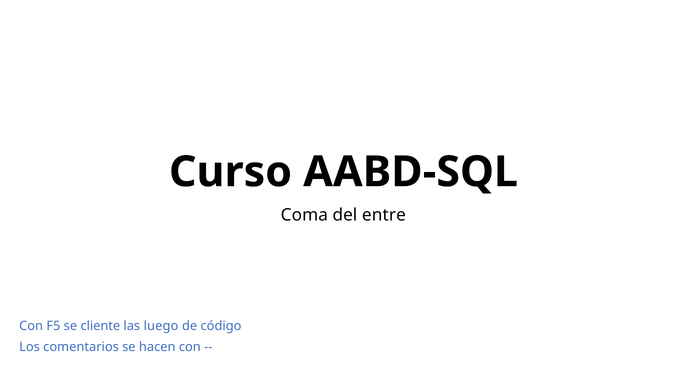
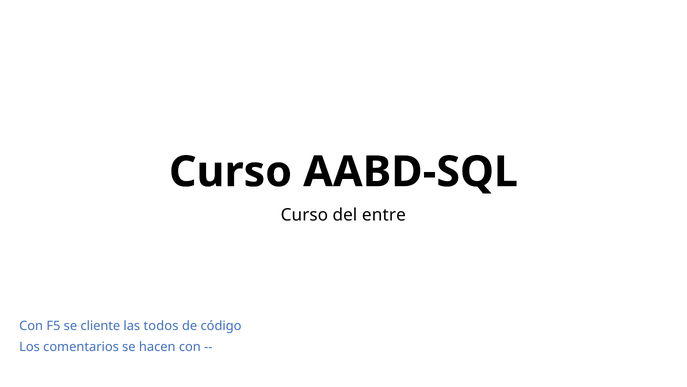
Coma at (304, 215): Coma -> Curso
luego: luego -> todos
